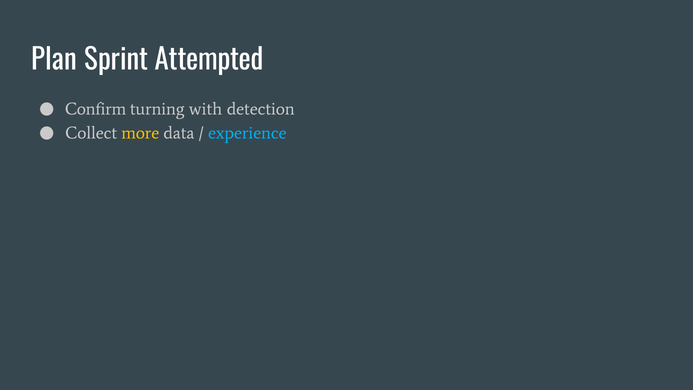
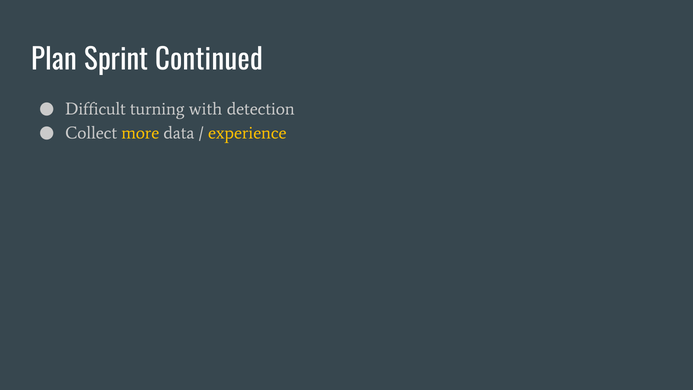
Attempted: Attempted -> Continued
Confirm: Confirm -> Difficult
experience colour: light blue -> yellow
